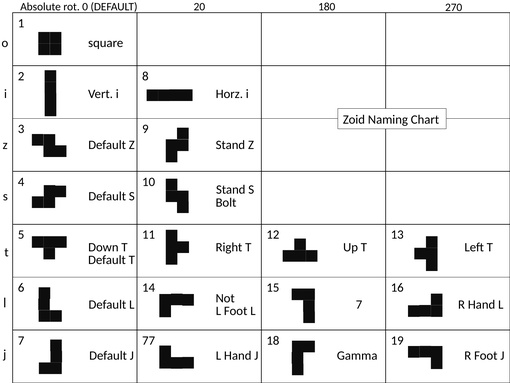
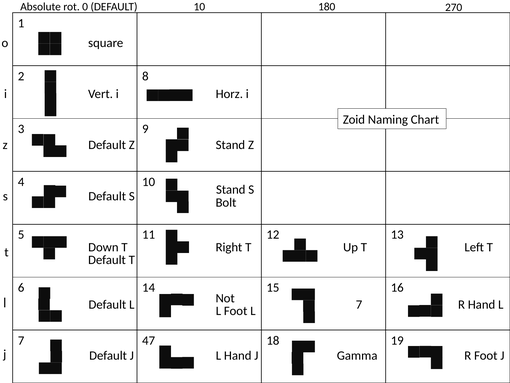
DEFAULT 20: 20 -> 10
77: 77 -> 47
